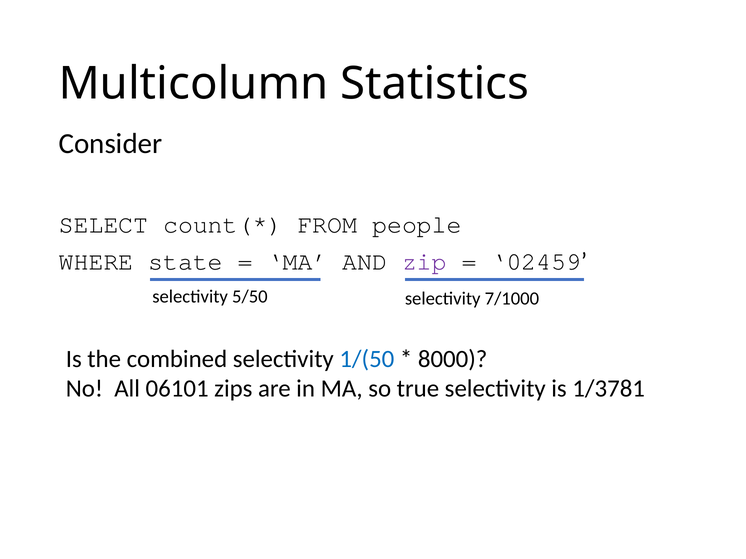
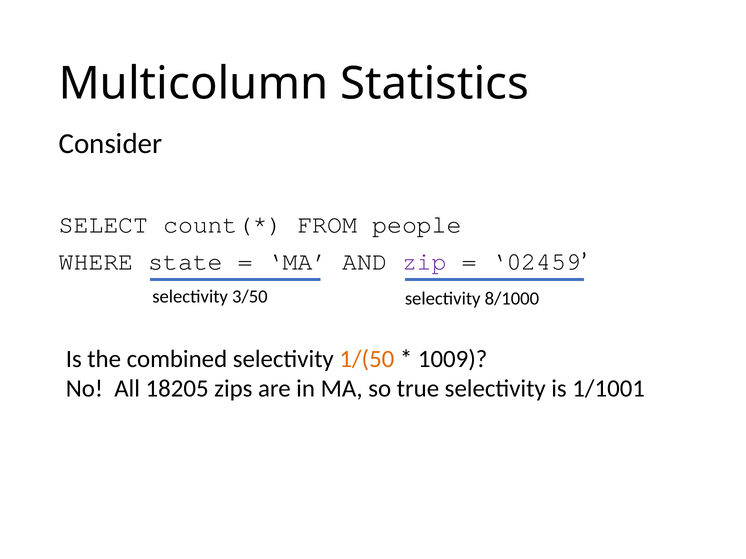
5/50: 5/50 -> 3/50
7/1000: 7/1000 -> 8/1000
1/(50 colour: blue -> orange
8000: 8000 -> 1009
06101: 06101 -> 18205
1/3781: 1/3781 -> 1/1001
